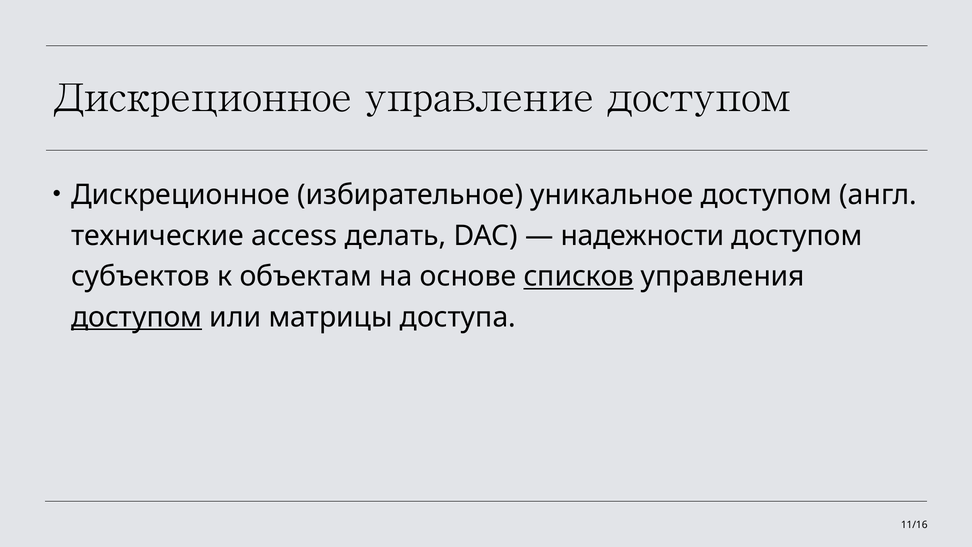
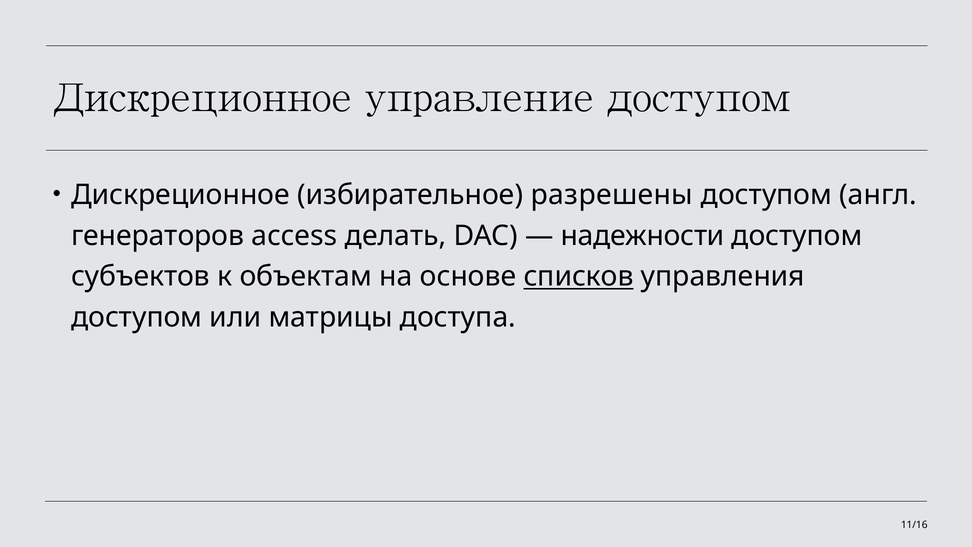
уникальное: уникальное -> разрешены
технические: технические -> генераторов
доступом at (137, 317) underline: present -> none
